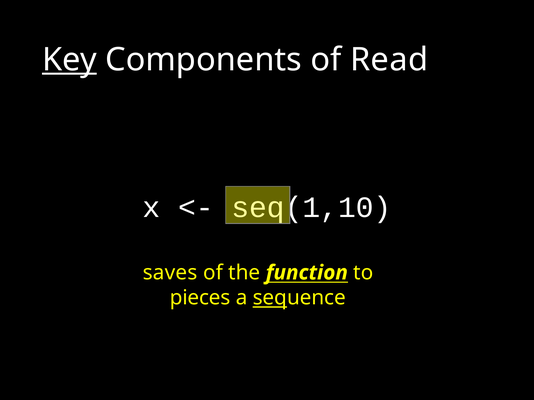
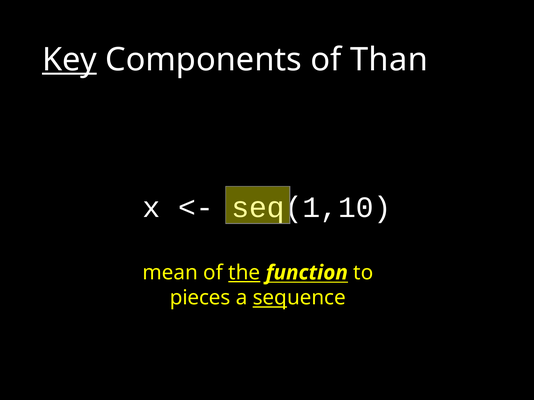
Read: Read -> Than
saves: saves -> mean
the underline: none -> present
